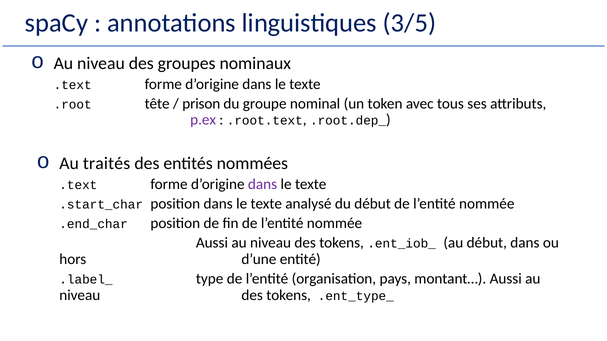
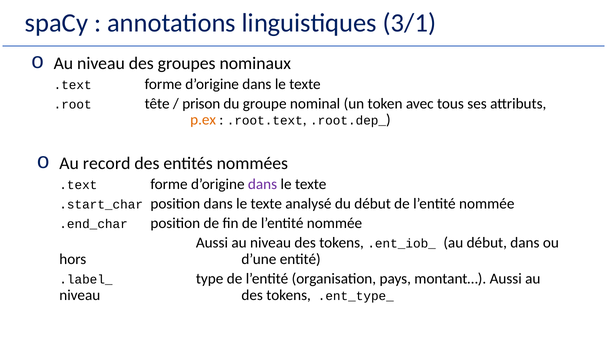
3/5: 3/5 -> 3/1
p.ex colour: purple -> orange
traités: traités -> record
